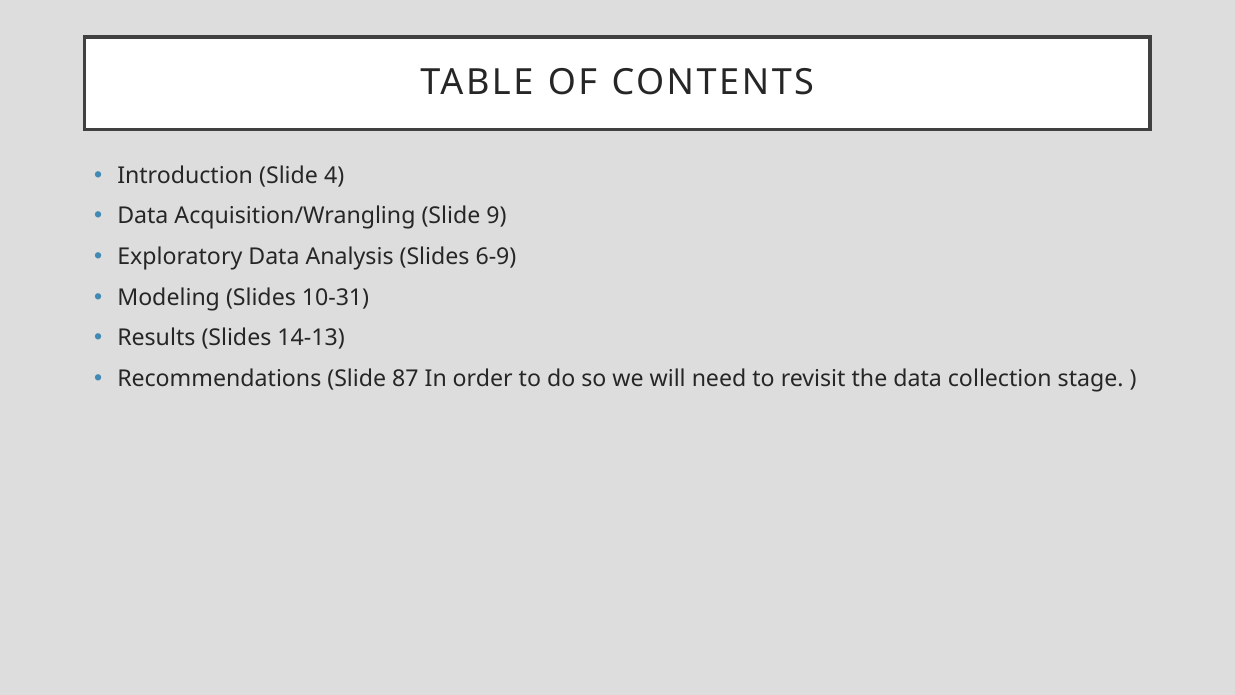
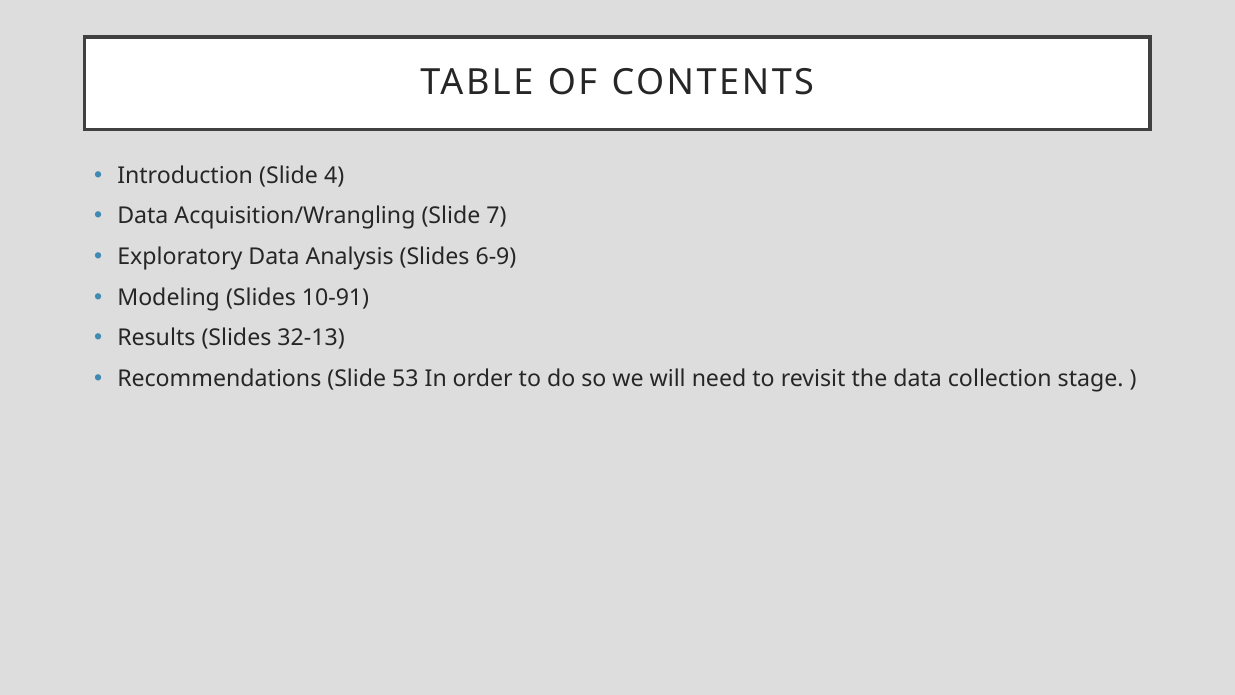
9: 9 -> 7
10-31: 10-31 -> 10-91
14-13: 14-13 -> 32-13
87: 87 -> 53
